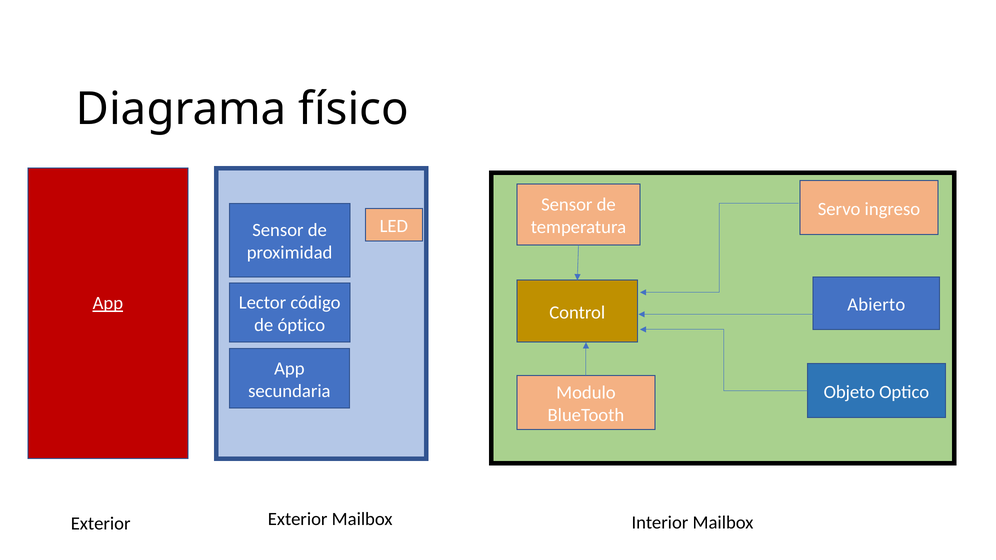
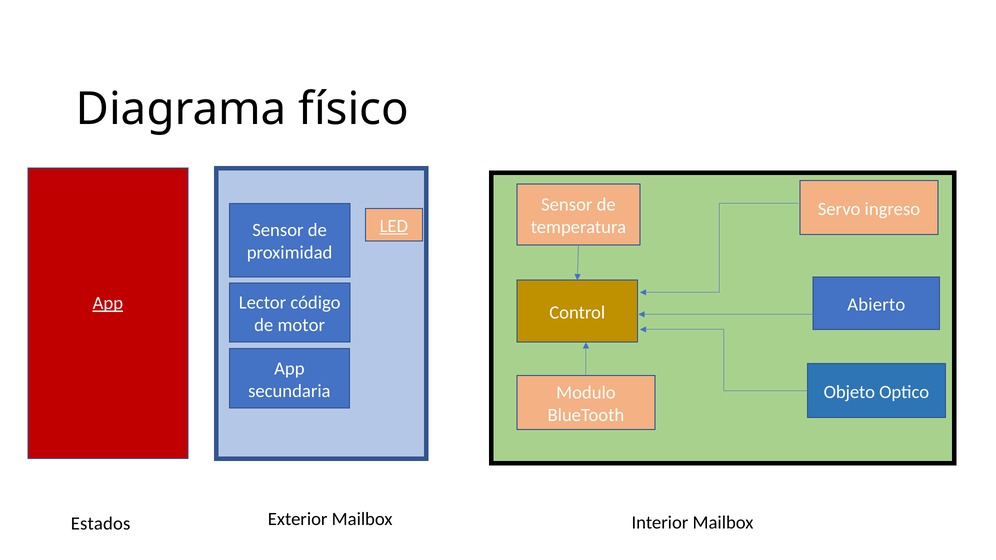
LED underline: none -> present
óptico: óptico -> motor
Exterior at (101, 524): Exterior -> Estados
